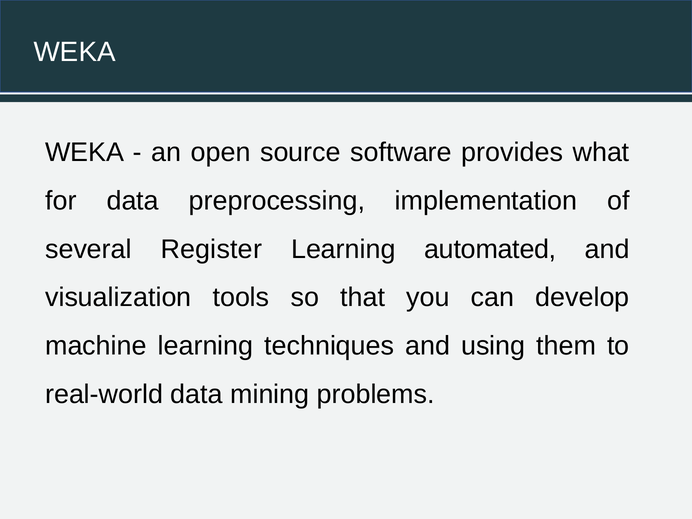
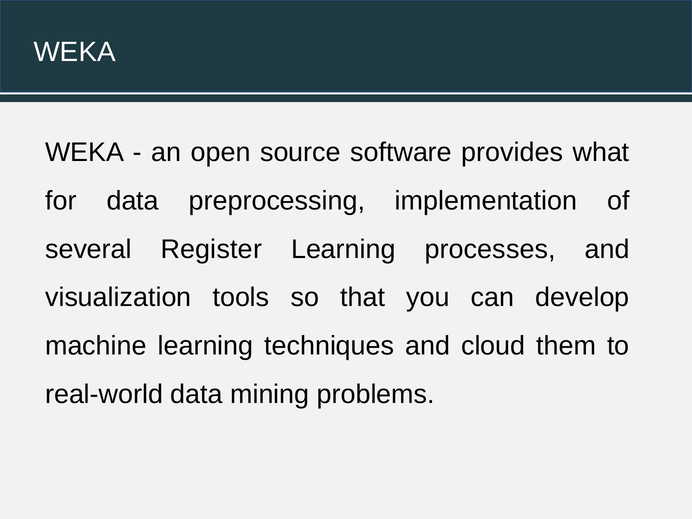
automated: automated -> processes
using: using -> cloud
